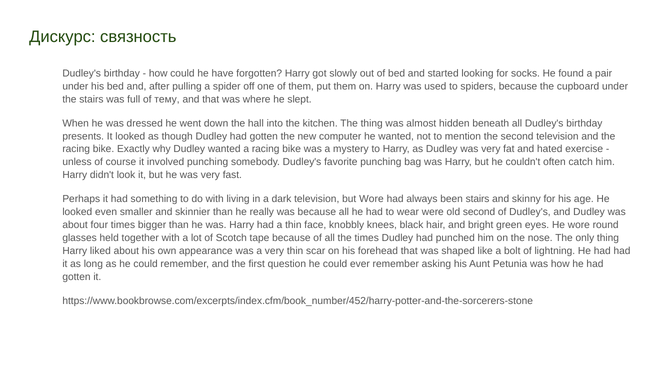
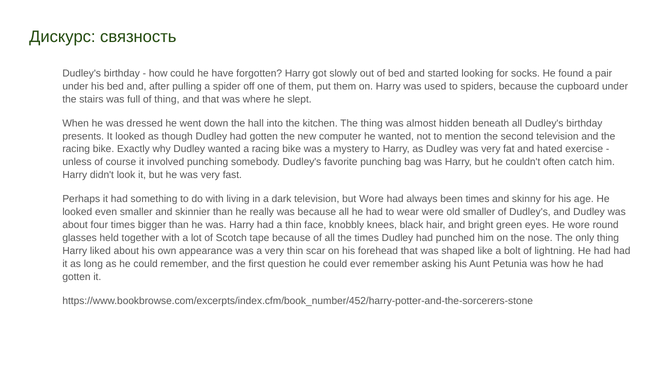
of тему: тему -> thing
been stairs: stairs -> times
old second: second -> smaller
